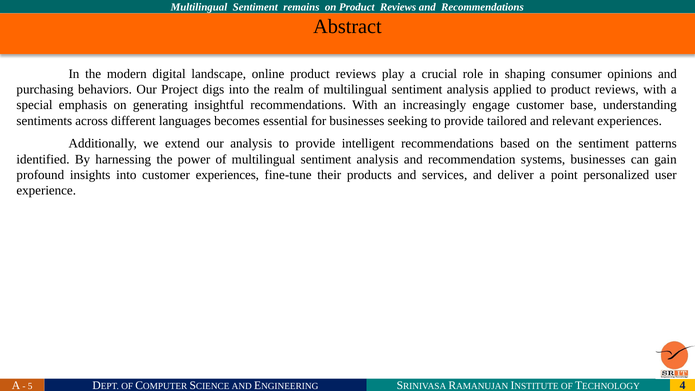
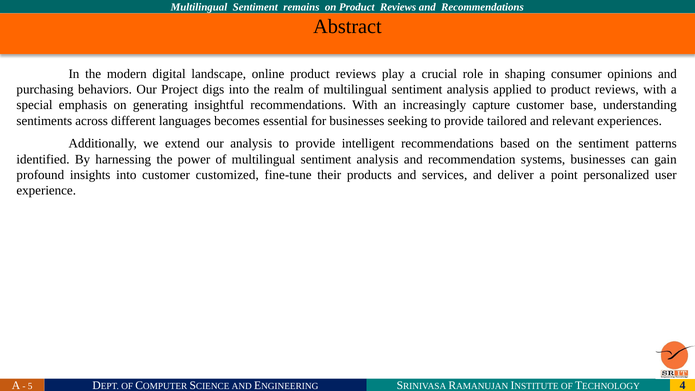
engage: engage -> capture
customer experiences: experiences -> customized
